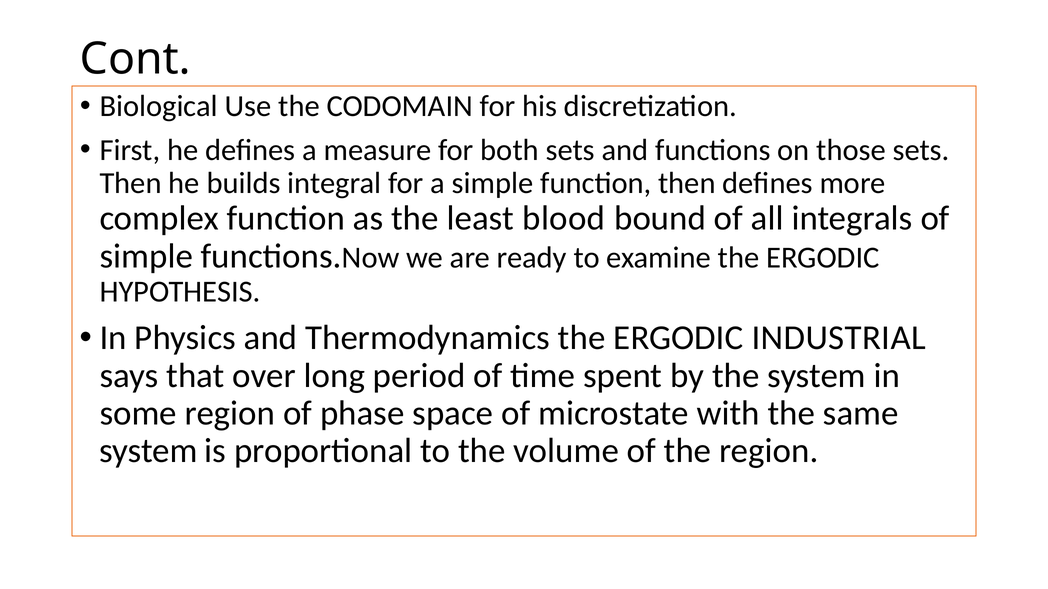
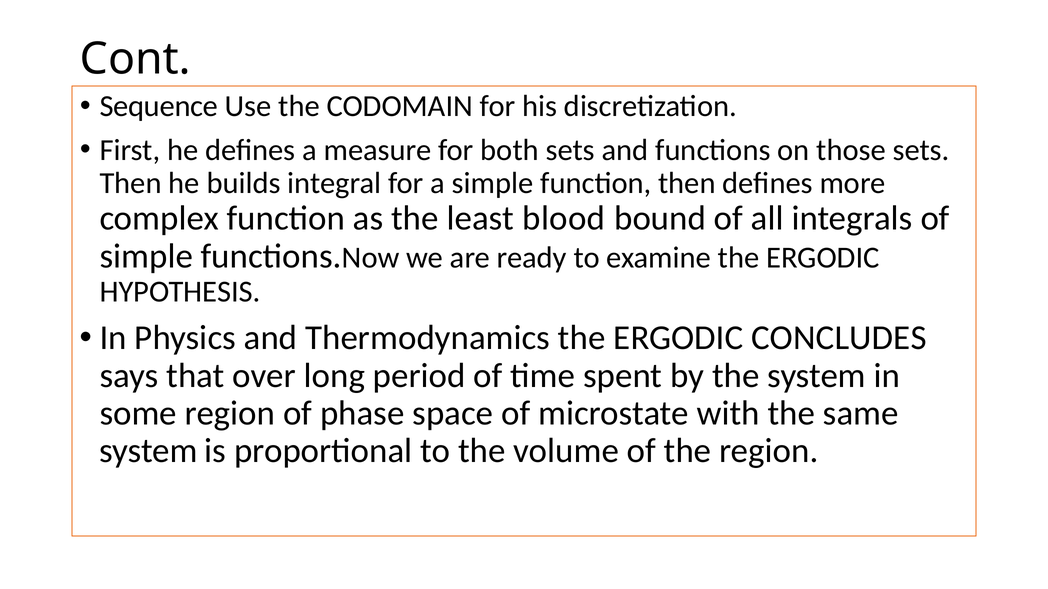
Biological: Biological -> Sequence
INDUSTRIAL: INDUSTRIAL -> CONCLUDES
